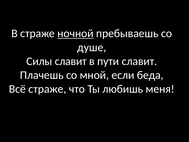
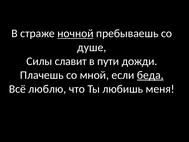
пути славит: славит -> дожди
беда underline: none -> present
Всё страже: страже -> люблю
